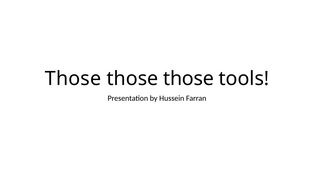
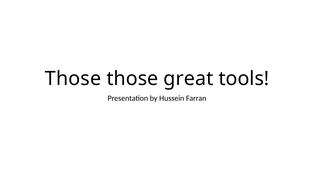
those at (189, 78): those -> great
